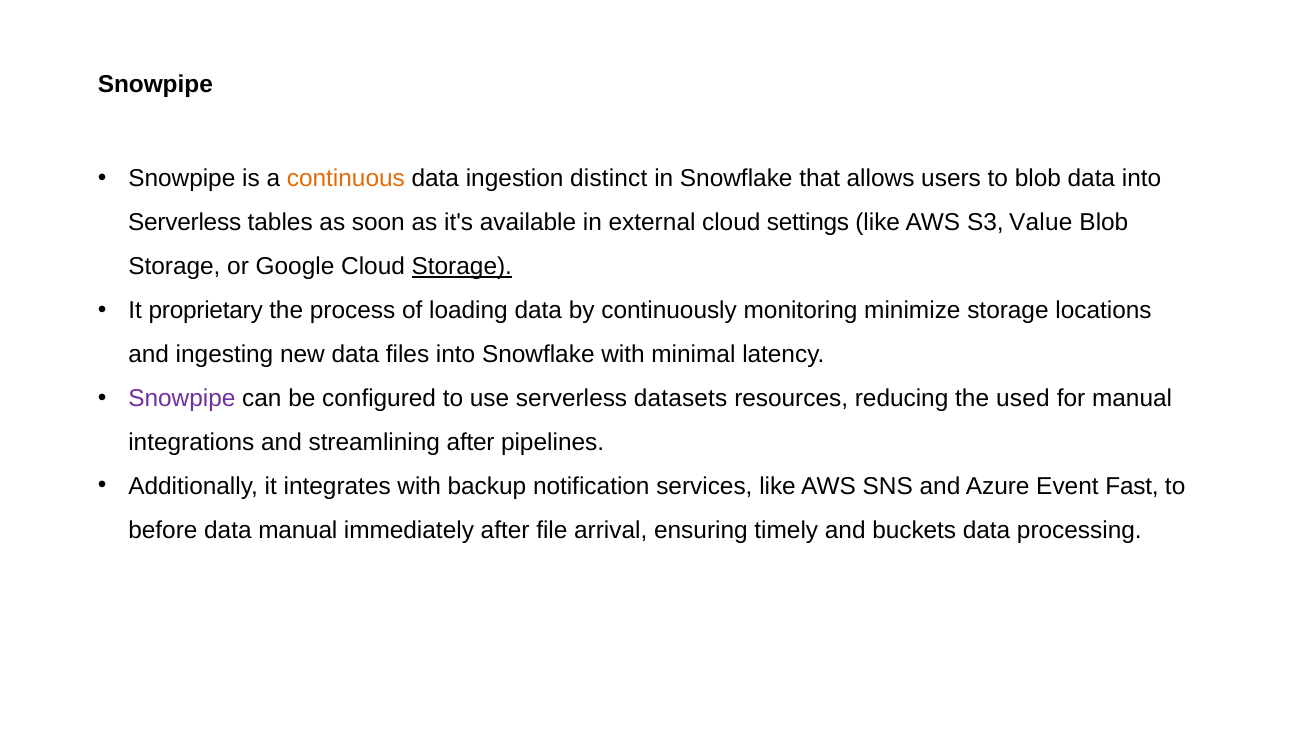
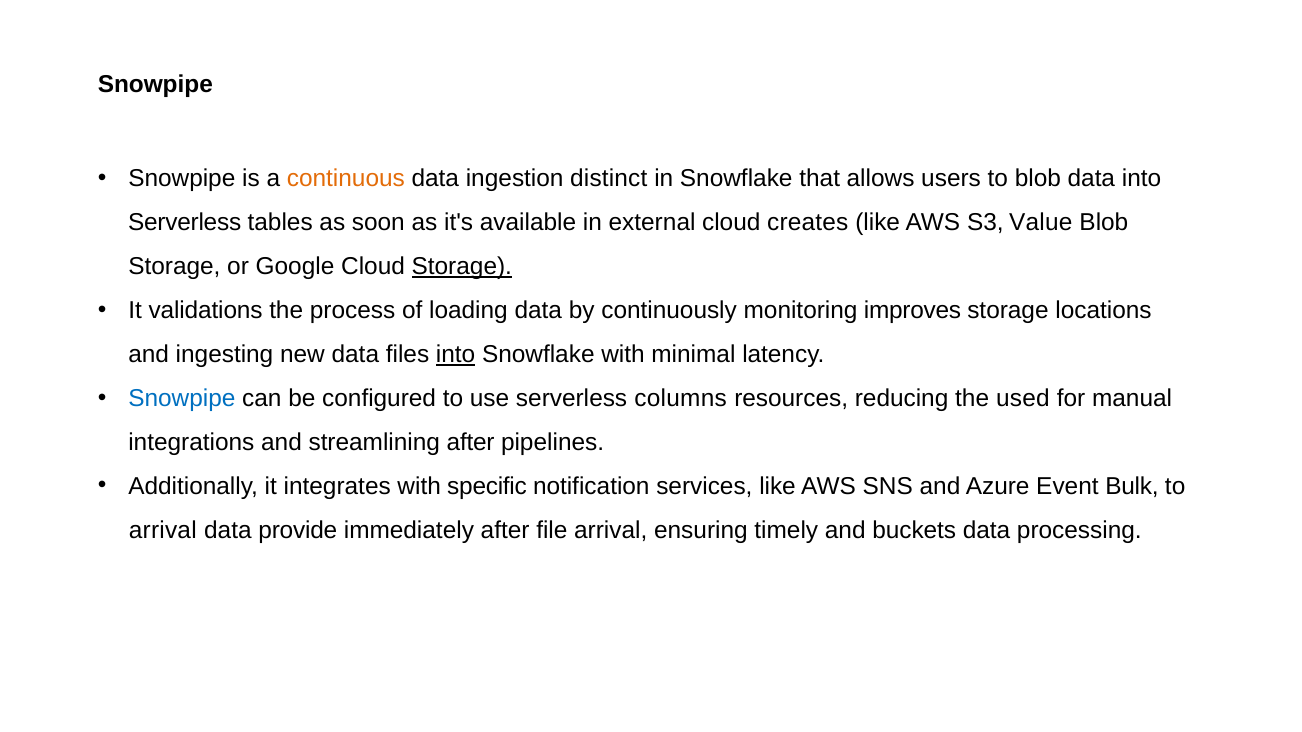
settings: settings -> creates
proprietary: proprietary -> validations
minimize: minimize -> improves
into at (456, 355) underline: none -> present
Snowpipe at (182, 398) colour: purple -> blue
datasets: datasets -> columns
backup: backup -> specific
Fast: Fast -> Bulk
before at (163, 530): before -> arrival
data manual: manual -> provide
